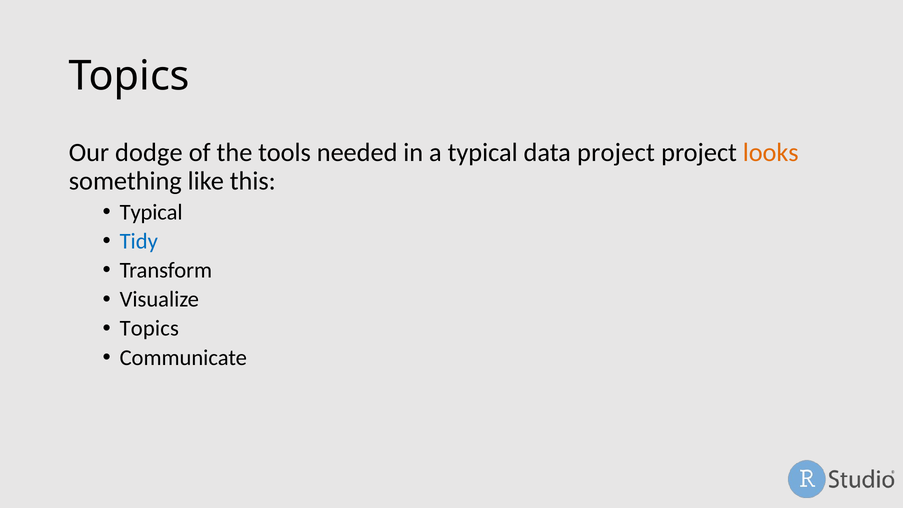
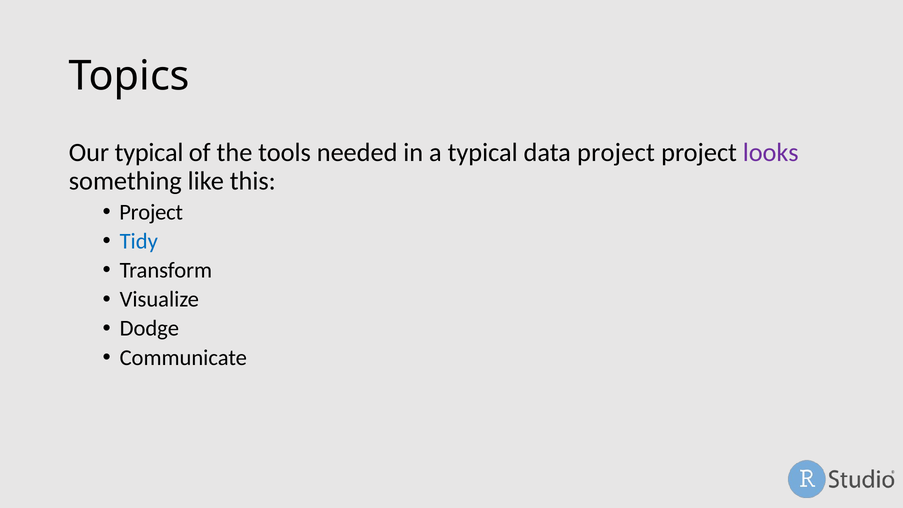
Our dodge: dodge -> typical
looks colour: orange -> purple
Typical at (151, 212): Typical -> Project
Topics at (149, 329): Topics -> Dodge
